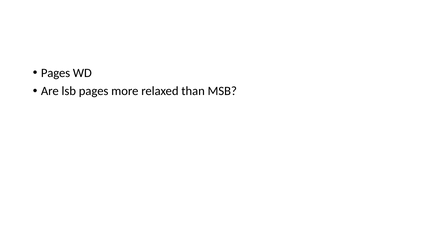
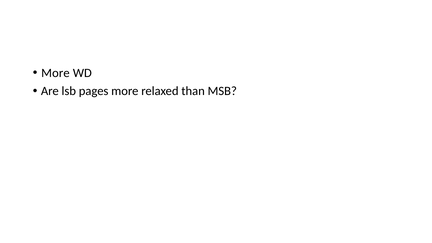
Pages at (56, 73): Pages -> More
